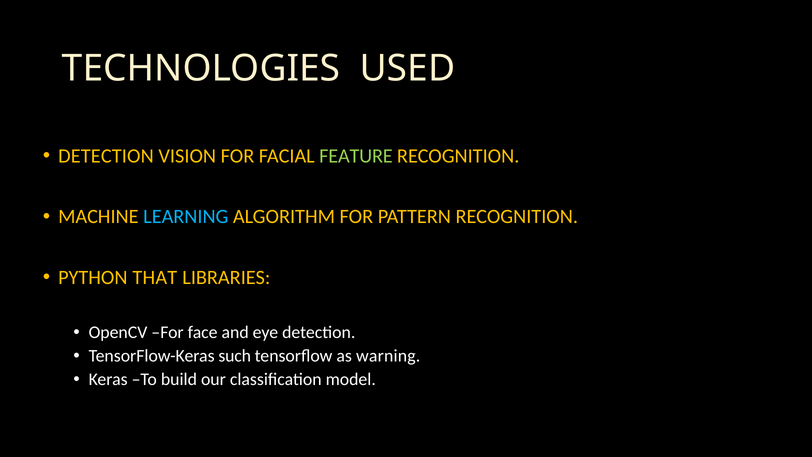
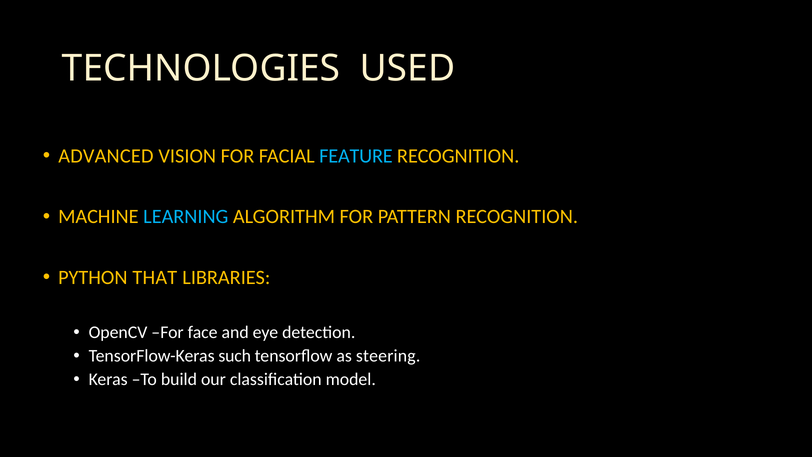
DETECTION at (106, 156): DETECTION -> ADVANCED
FEATURE colour: light green -> light blue
warning: warning -> steering
